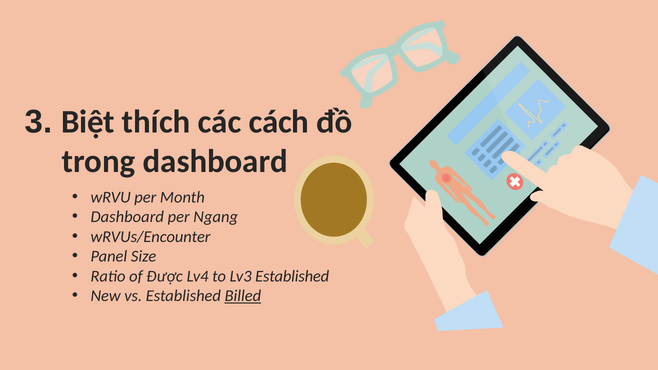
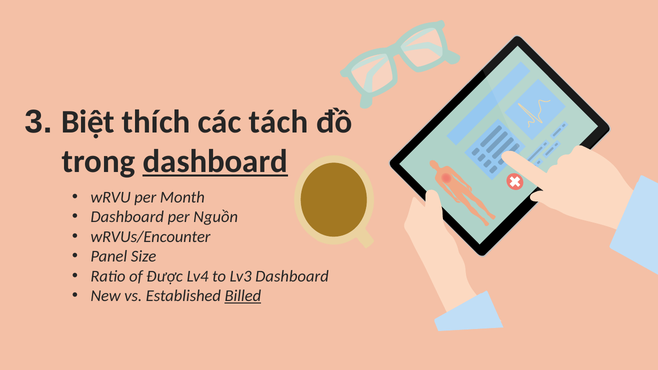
cách: cách -> tách
dashboard at (215, 161) underline: none -> present
Ngang: Ngang -> Nguồn
Lv3 Established: Established -> Dashboard
